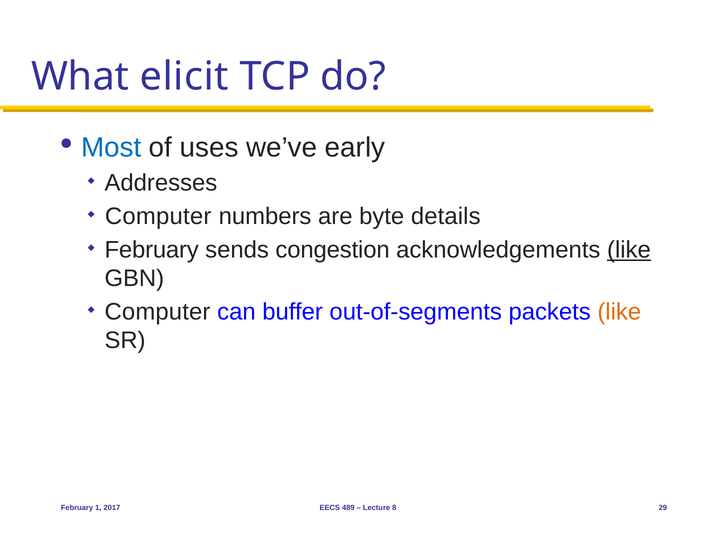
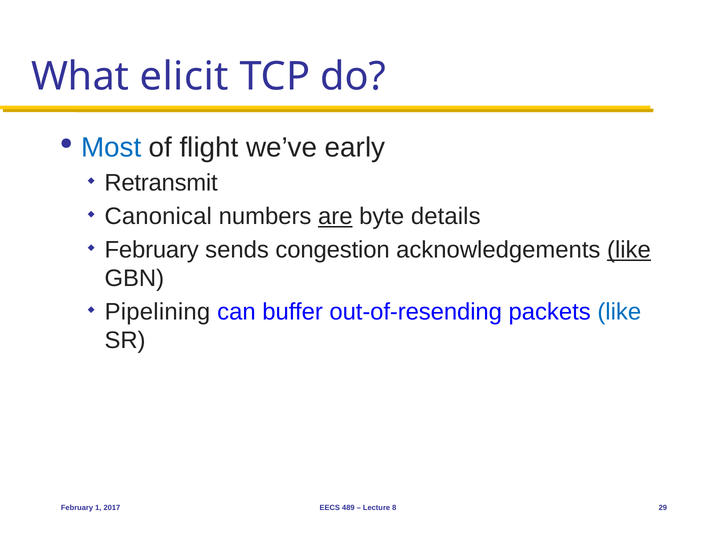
uses: uses -> flight
Addresses: Addresses -> Retransmit
Computer at (158, 217): Computer -> Canonical
are underline: none -> present
Computer at (157, 312): Computer -> Pipelining
out-of-segments: out-of-segments -> out-of-resending
like at (619, 312) colour: orange -> blue
